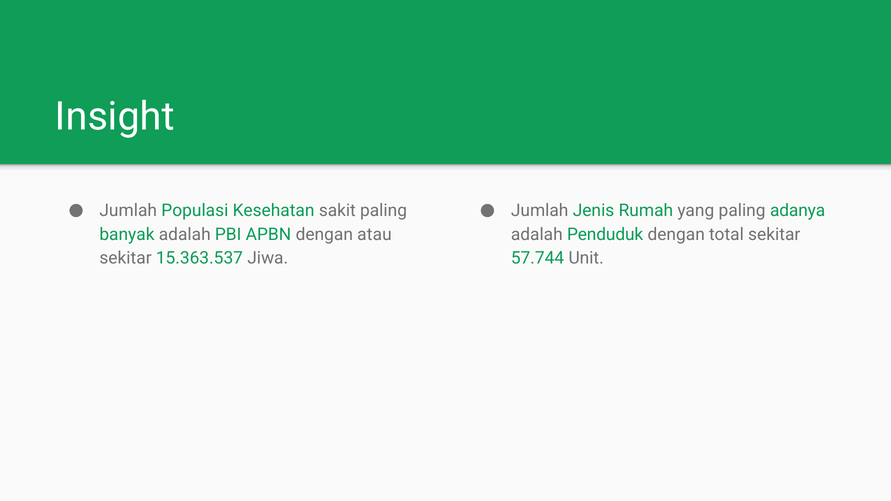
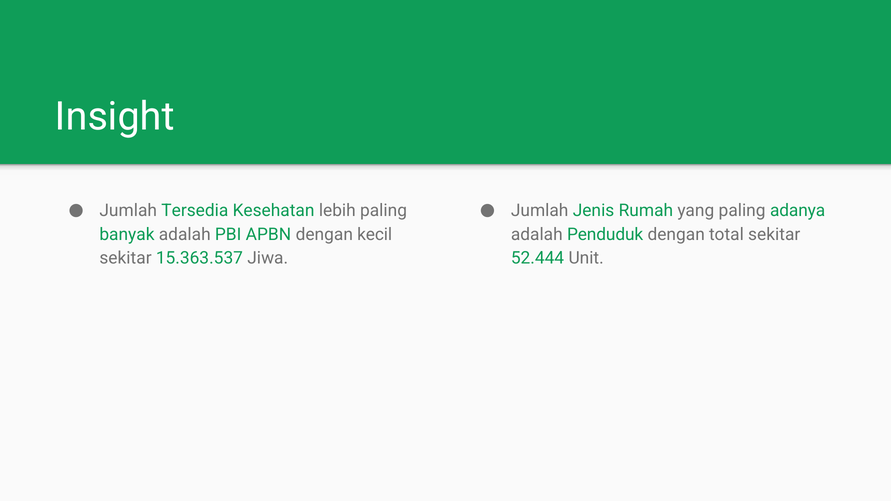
Populasi: Populasi -> Tersedia
sakit: sakit -> lebih
atau: atau -> kecil
57.744: 57.744 -> 52.444
